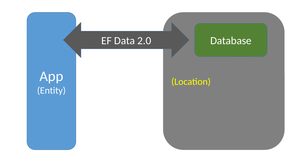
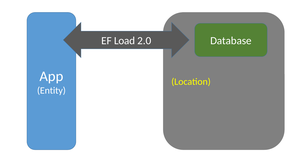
Data: Data -> Load
